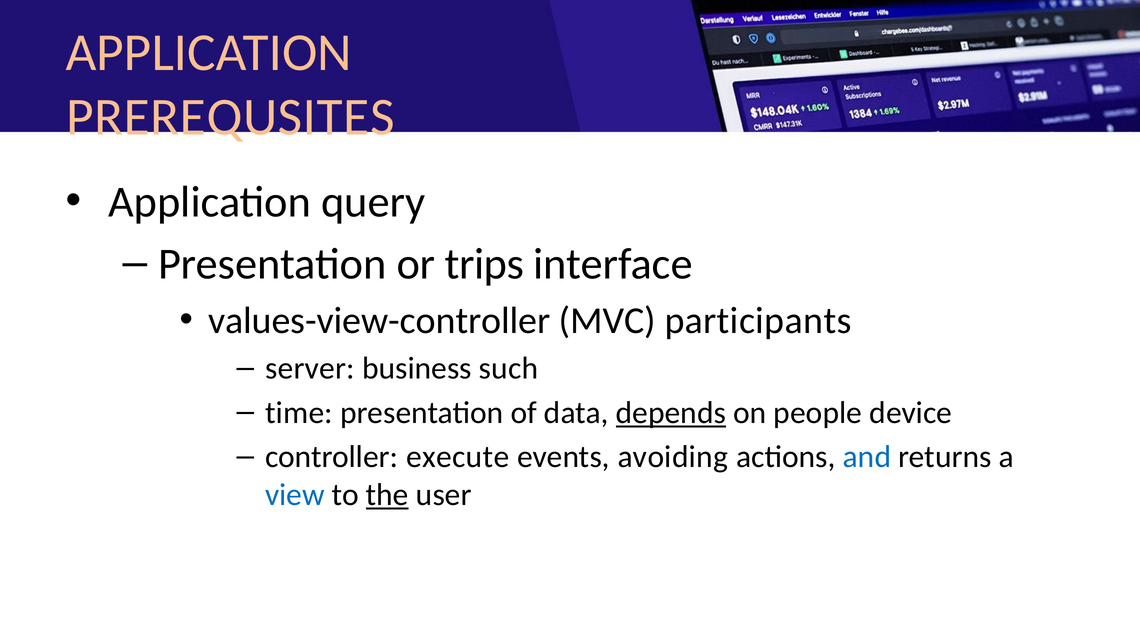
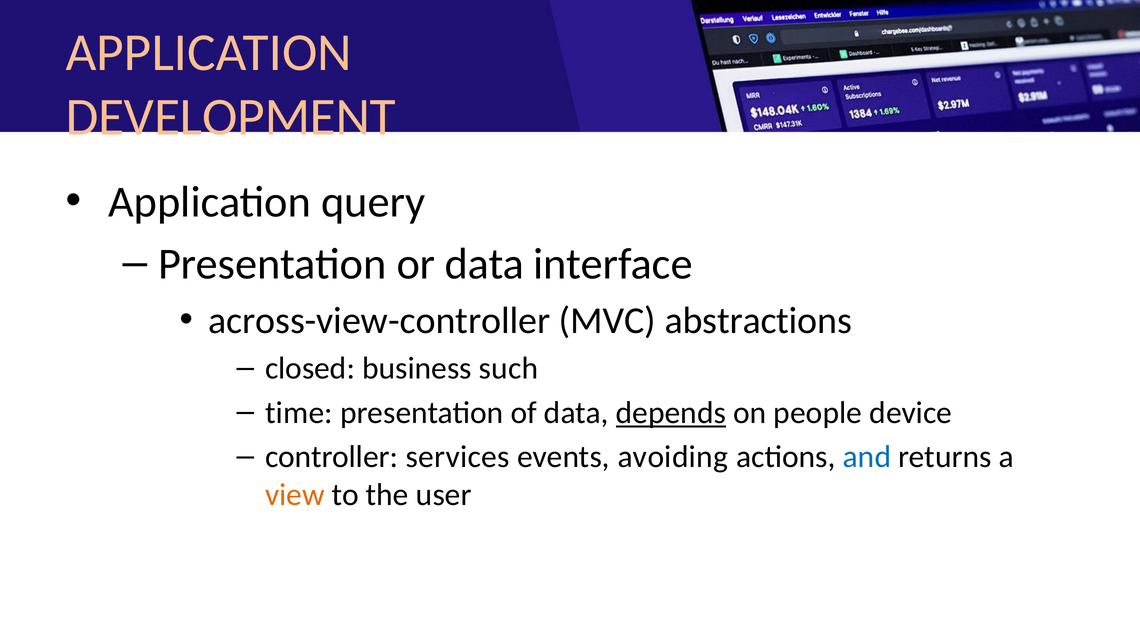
PREREQUSITES: PREREQUSITES -> DEVELOPMENT
or trips: trips -> data
values-view-controller: values-view-controller -> across-view-controller
participants: participants -> abstractions
server: server -> closed
execute: execute -> services
view colour: blue -> orange
the underline: present -> none
